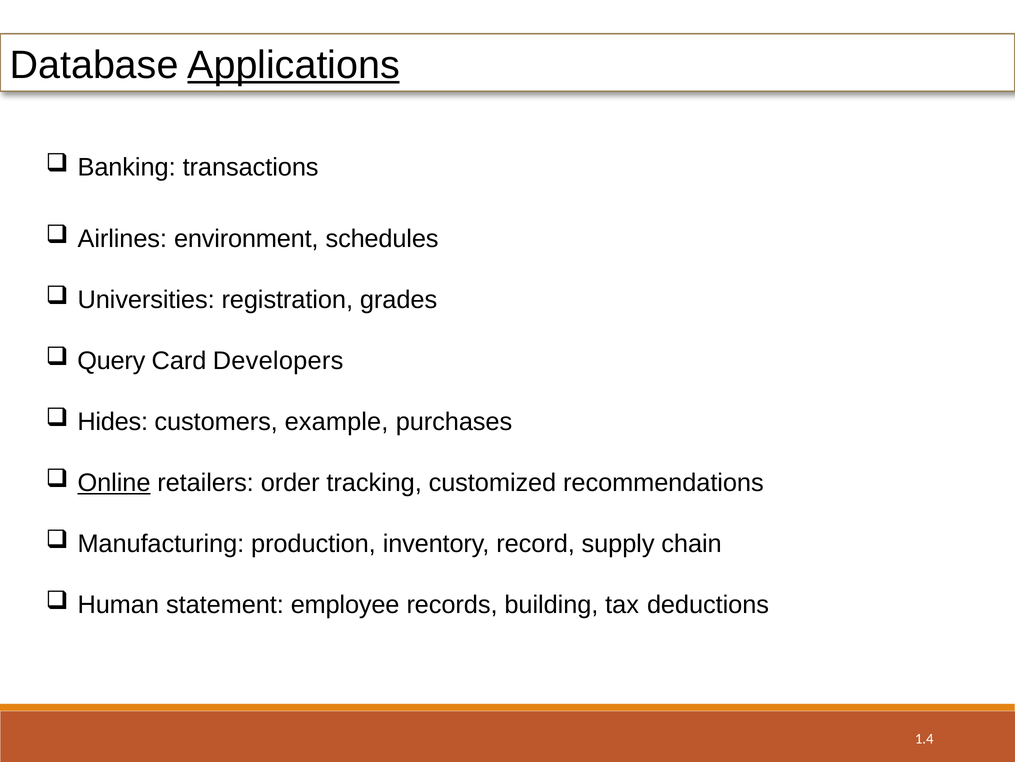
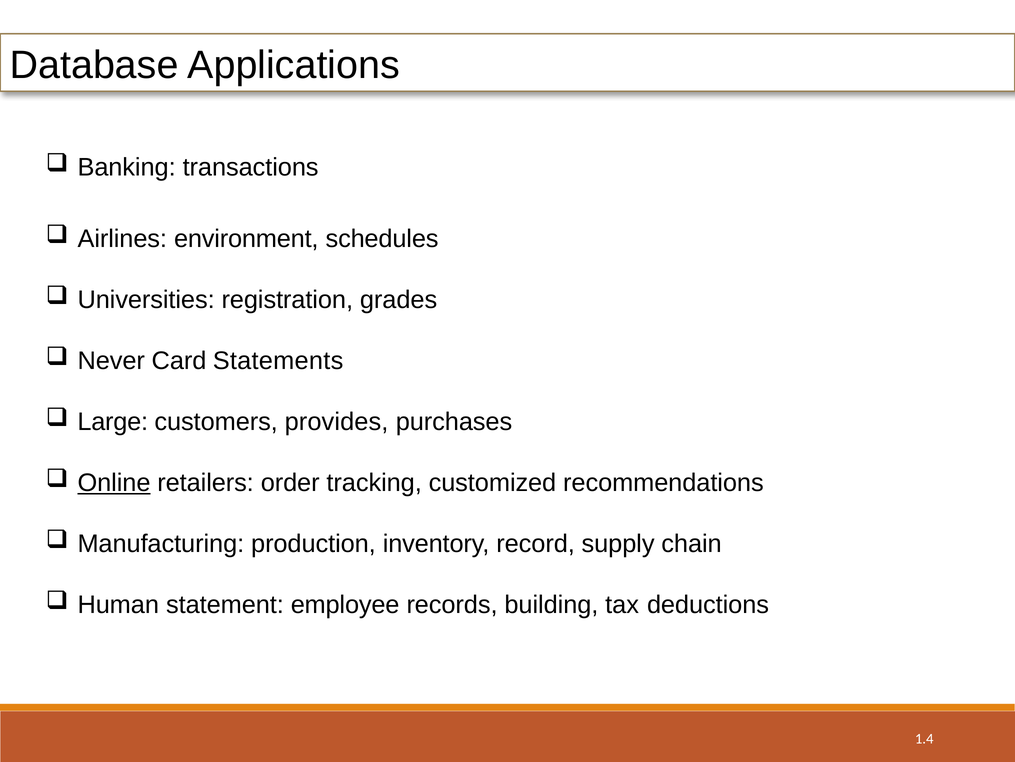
Applications underline: present -> none
Query: Query -> Never
Developers: Developers -> Statements
Hides: Hides -> Large
example: example -> provides
